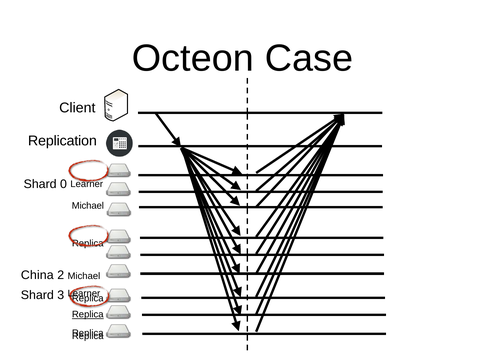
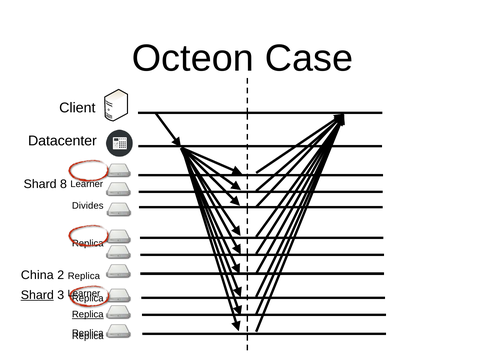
Replication: Replication -> Datacenter
0: 0 -> 8
Michael at (88, 206): Michael -> Divides
2 Michael: Michael -> Replica
Shard at (37, 296) underline: none -> present
